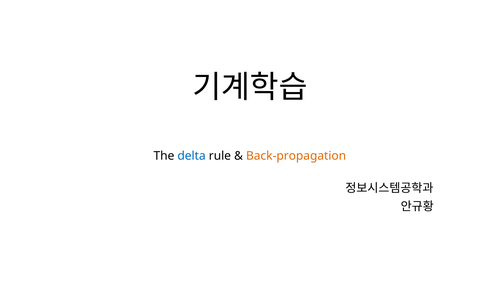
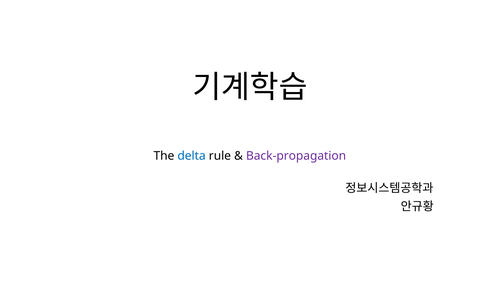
Back-propagation colour: orange -> purple
